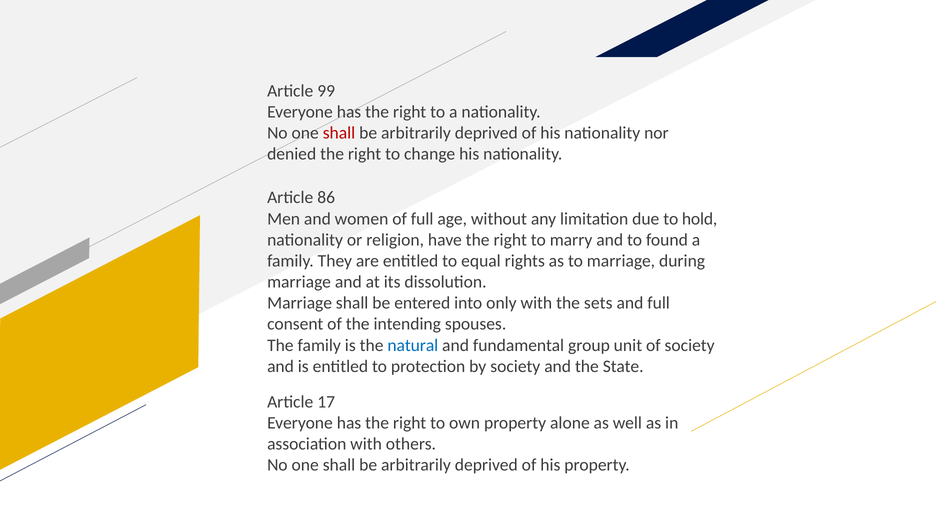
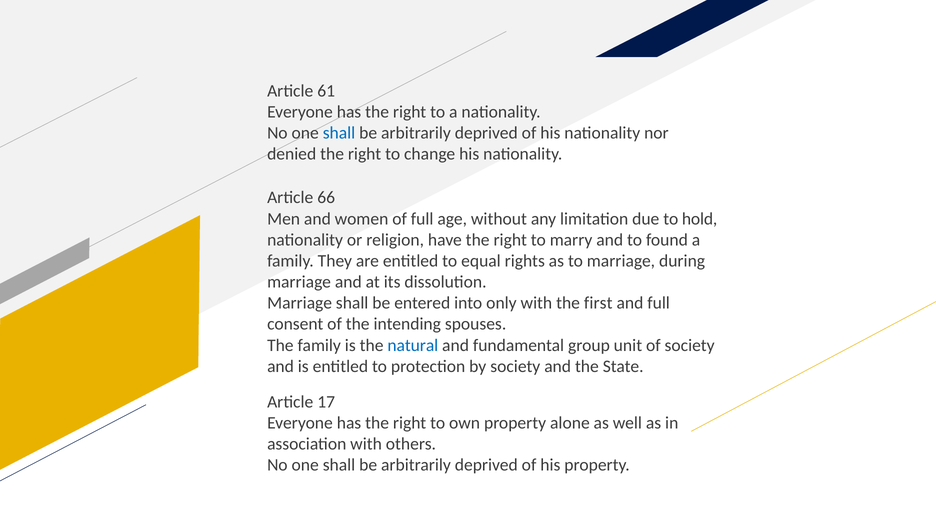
99: 99 -> 61
shall at (339, 133) colour: red -> blue
86: 86 -> 66
sets: sets -> first
